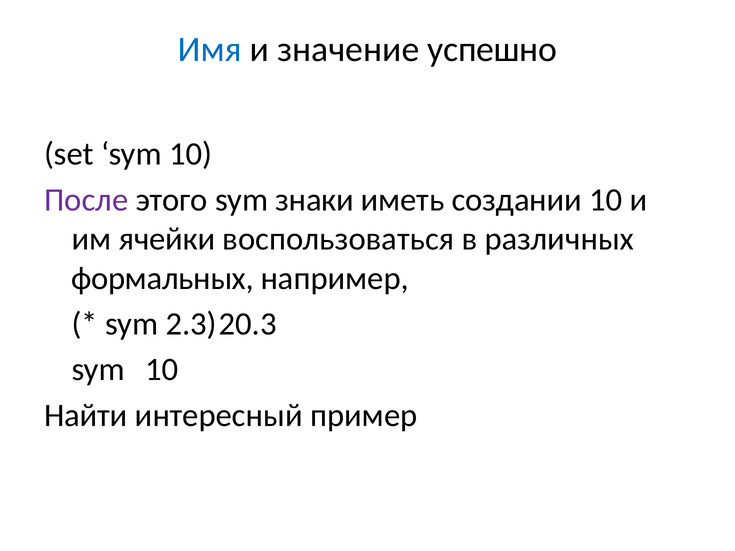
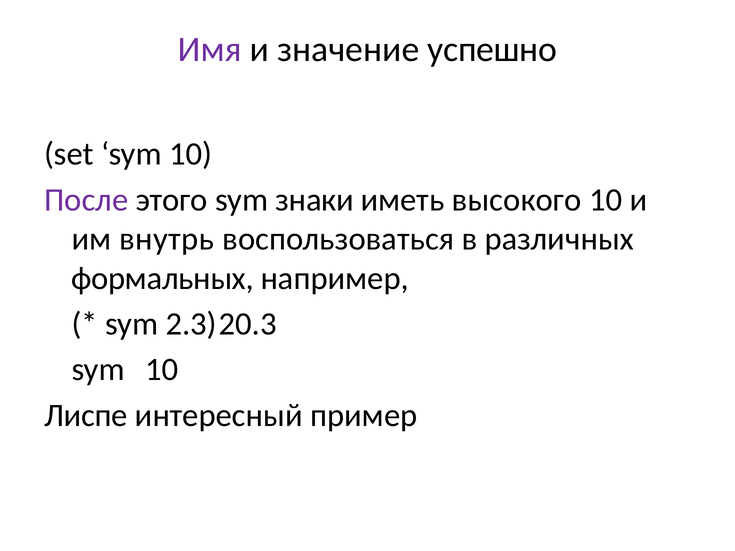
Имя colour: blue -> purple
создании: создании -> высокого
ячейки: ячейки -> внутрь
Найти: Найти -> Лиспе
